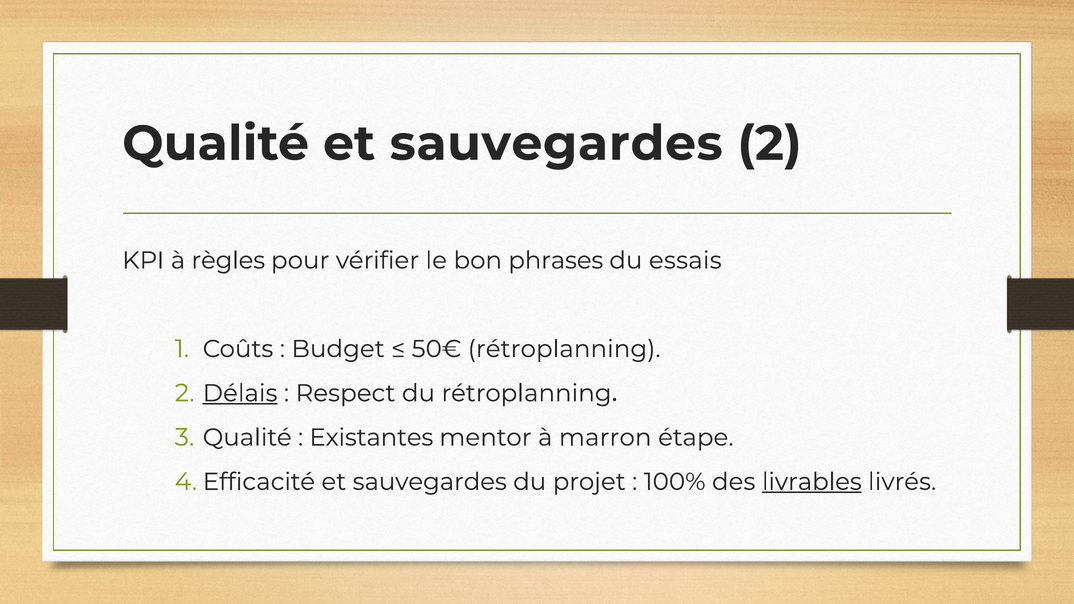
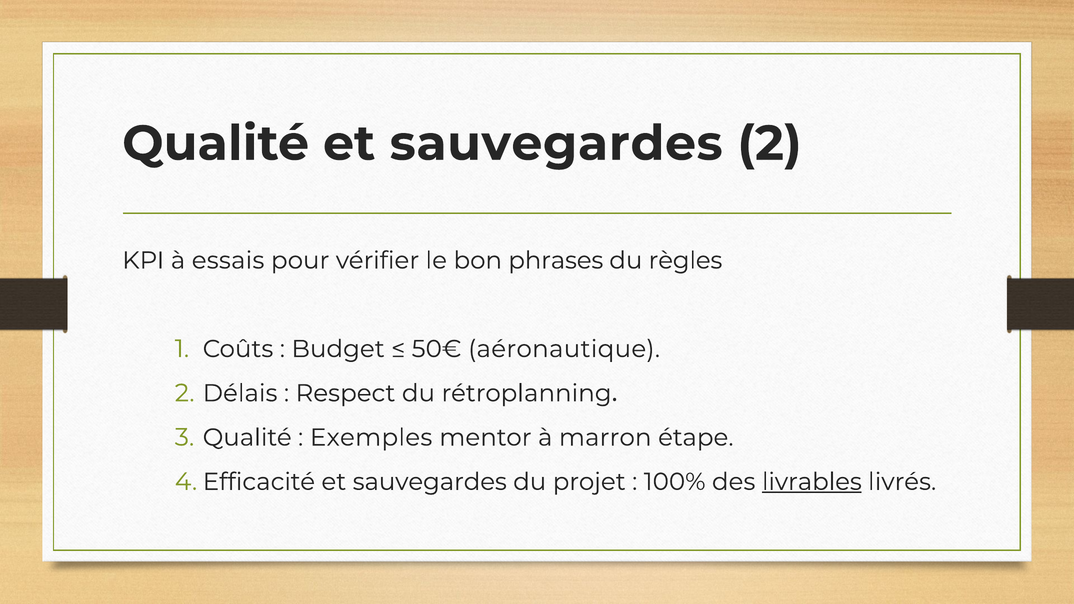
règles: règles -> essais
essais: essais -> règles
50€ rétroplanning: rétroplanning -> aéronautique
Délais underline: present -> none
Existantes: Existantes -> Exemples
